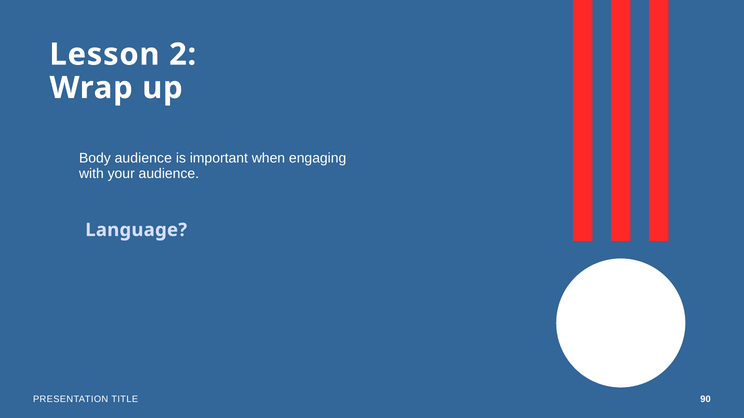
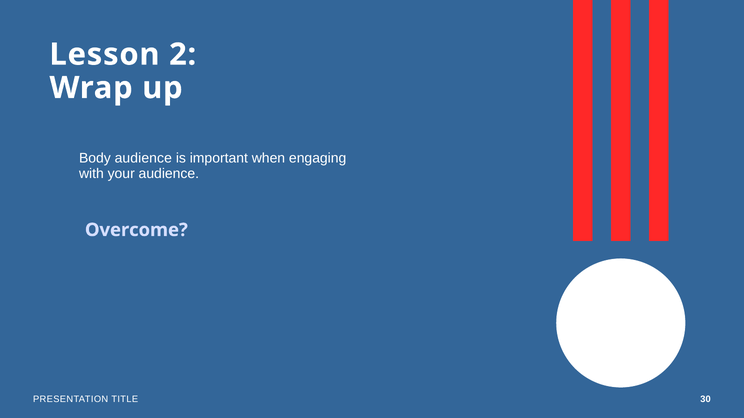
Language: Language -> Overcome
90: 90 -> 30
